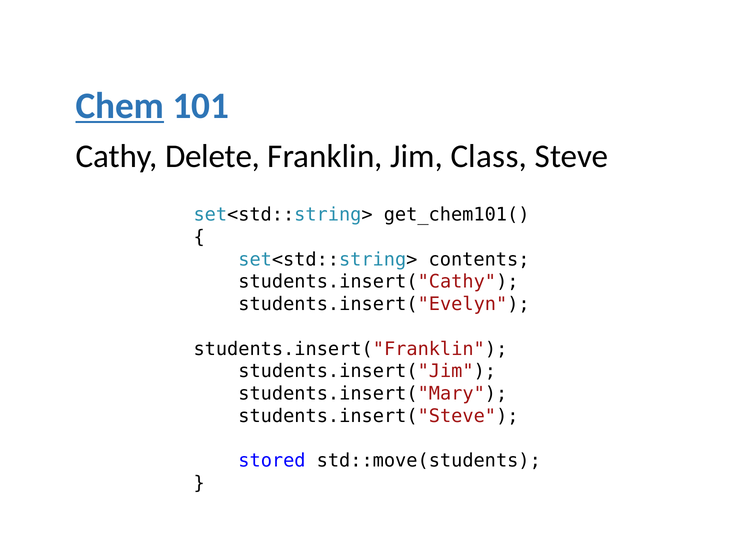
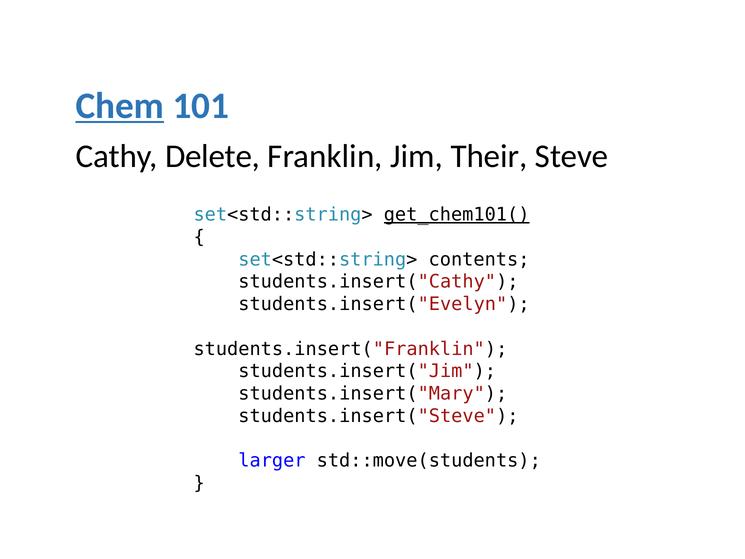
Class: Class -> Their
get_chem101( underline: none -> present
stored: stored -> larger
